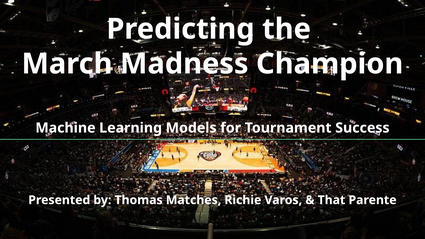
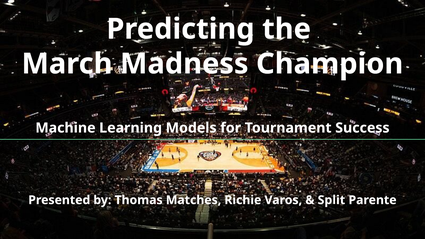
That: That -> Split
